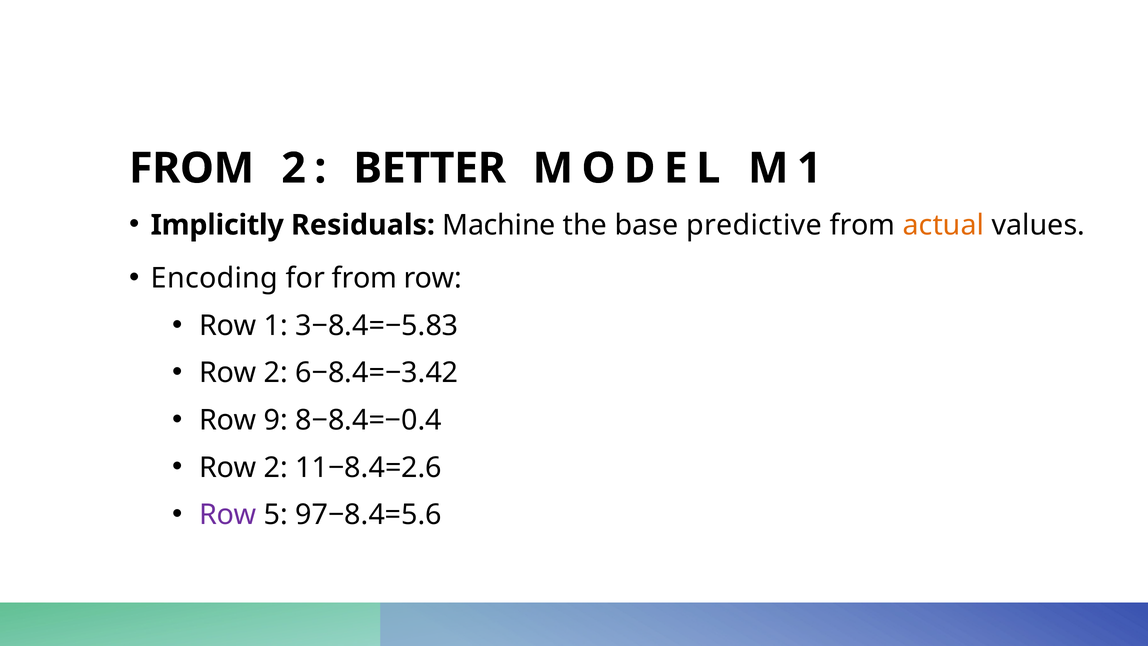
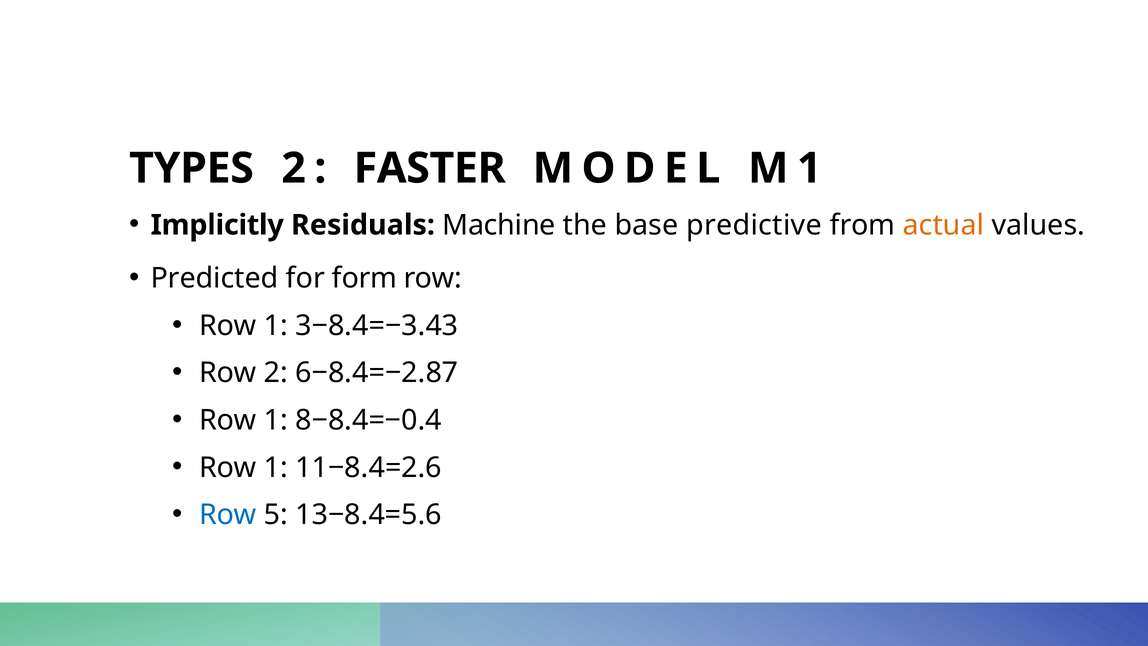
FROM at (192, 168): FROM -> TYPES
BETTER: BETTER -> FASTER
Encoding: Encoding -> Predicted
for from: from -> form
3−8.4=−5.83: 3−8.4=−5.83 -> 3−8.4=−3.43
6−8.4=−3.42: 6−8.4=−3.42 -> 6−8.4=−2.87
9 at (276, 420): 9 -> 1
2 at (276, 467): 2 -> 1
Row at (228, 515) colour: purple -> blue
97−8.4=5.6: 97−8.4=5.6 -> 13−8.4=5.6
